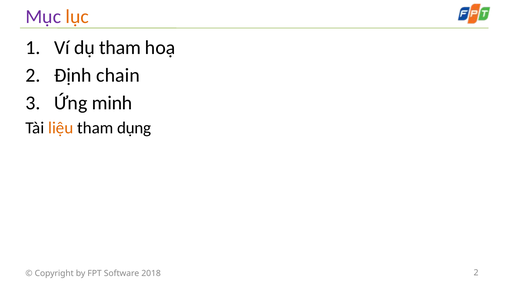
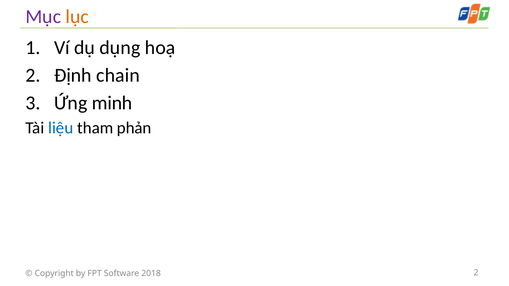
dụ tham: tham -> dụng
liệu colour: orange -> blue
dụng: dụng -> phản
